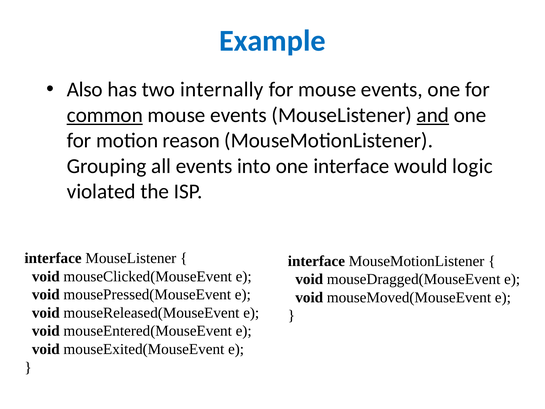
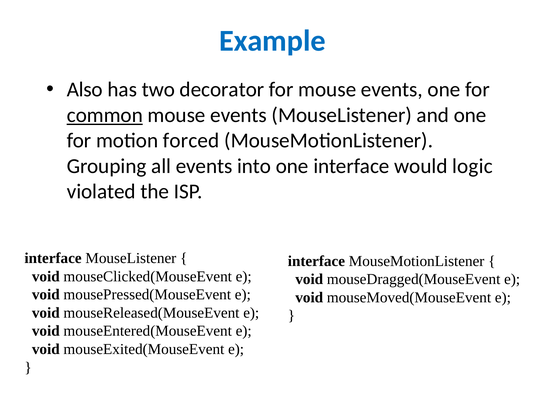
internally: internally -> decorator
and underline: present -> none
reason: reason -> forced
